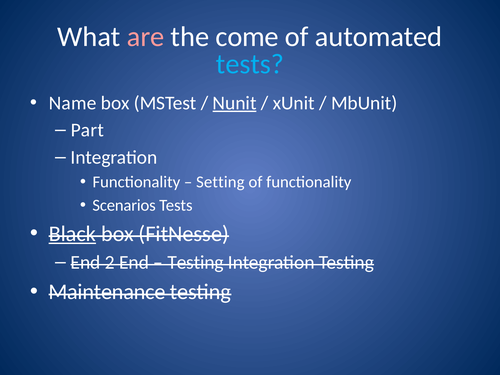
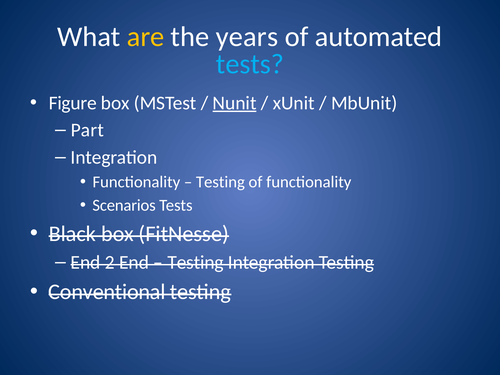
are colour: pink -> yellow
come: come -> years
Name: Name -> Figure
Setting at (220, 182): Setting -> Testing
Black underline: present -> none
Maintenance: Maintenance -> Conventional
